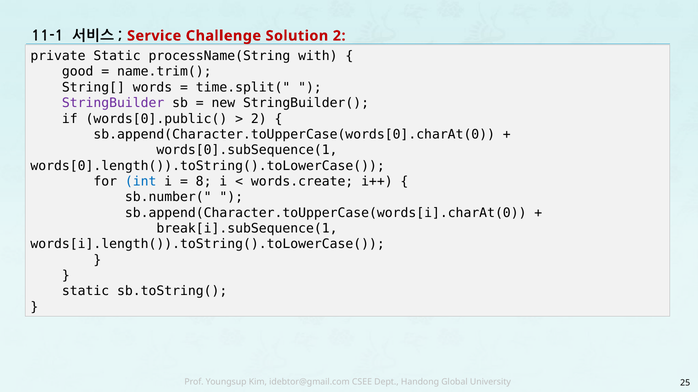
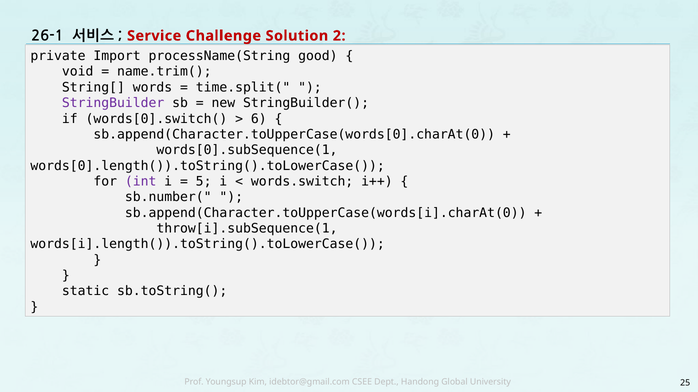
11-1: 11-1 -> 26-1
private Static: Static -> Import
with: with -> good
good: good -> void
words[0].public(: words[0].public( -> words[0].switch(
2 at (259, 119): 2 -> 6
int colour: blue -> purple
8: 8 -> 5
words.create: words.create -> words.switch
break[i].subSequence(1: break[i].subSequence(1 -> throw[i].subSequence(1
